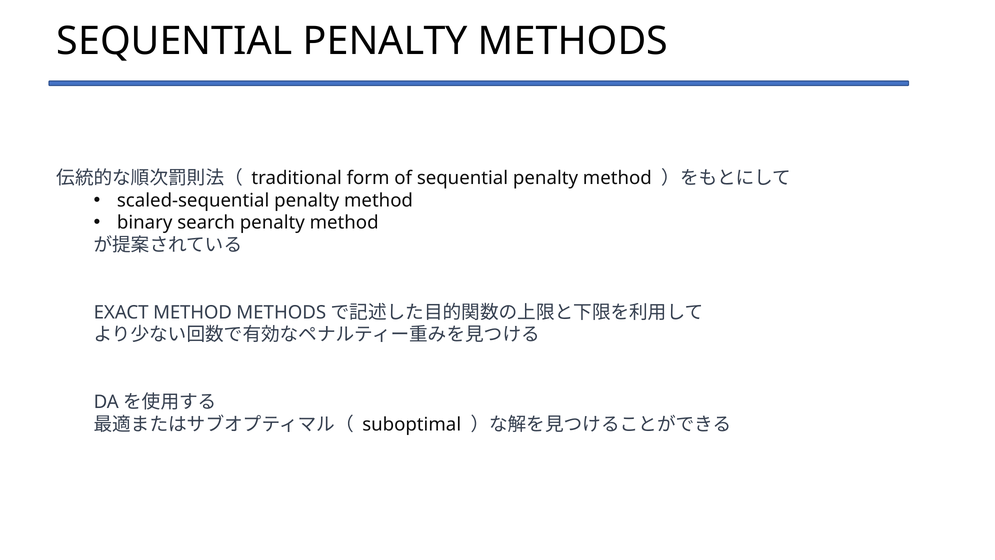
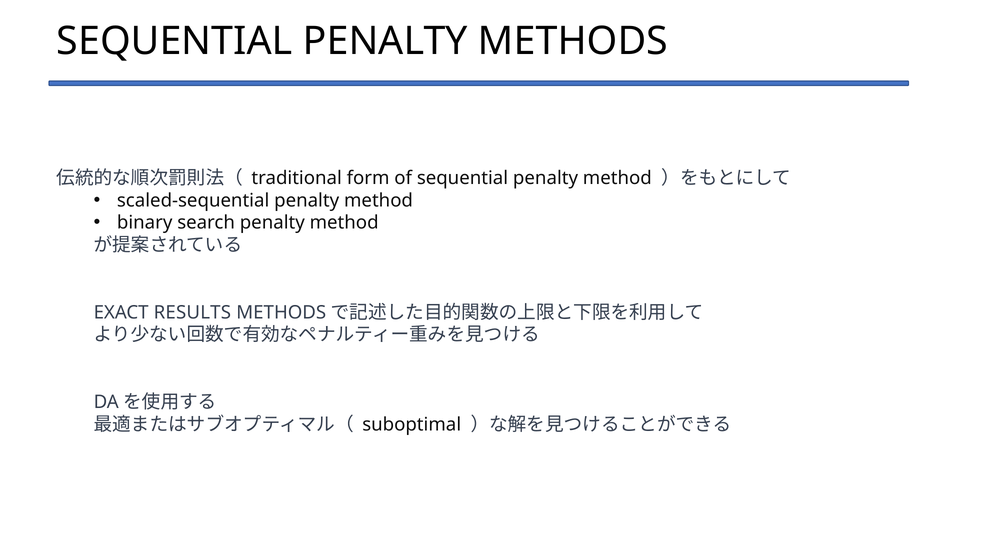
EXACT METHOD: METHOD -> RESULTS
